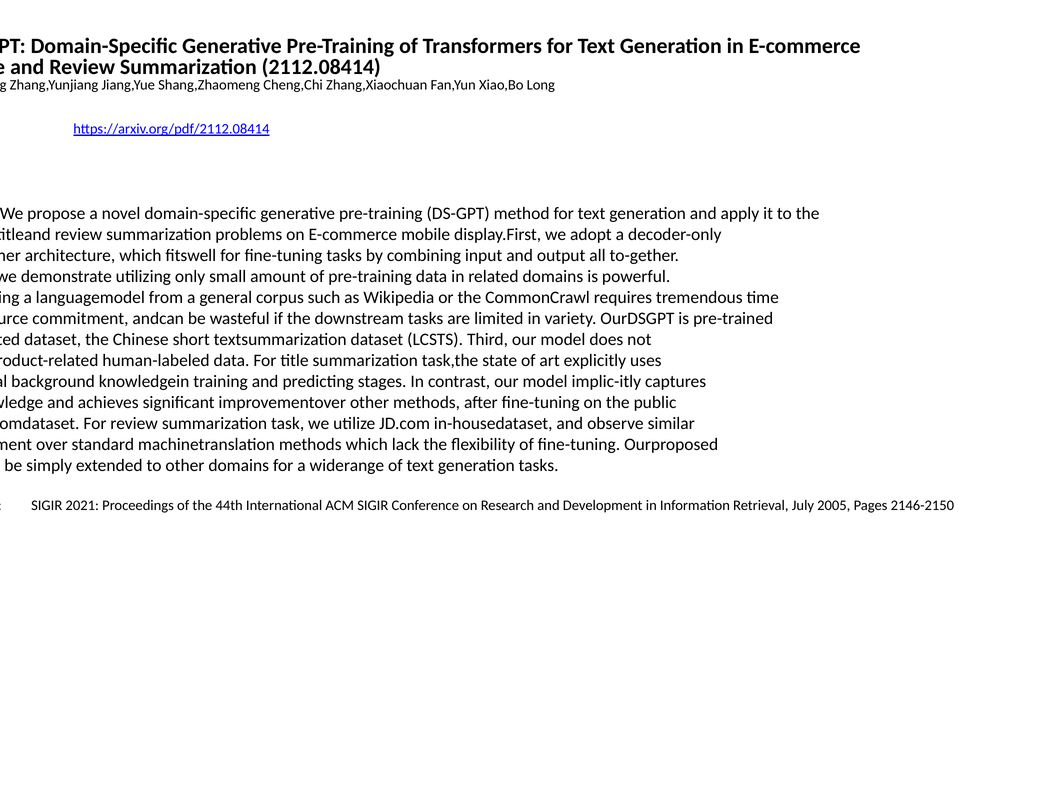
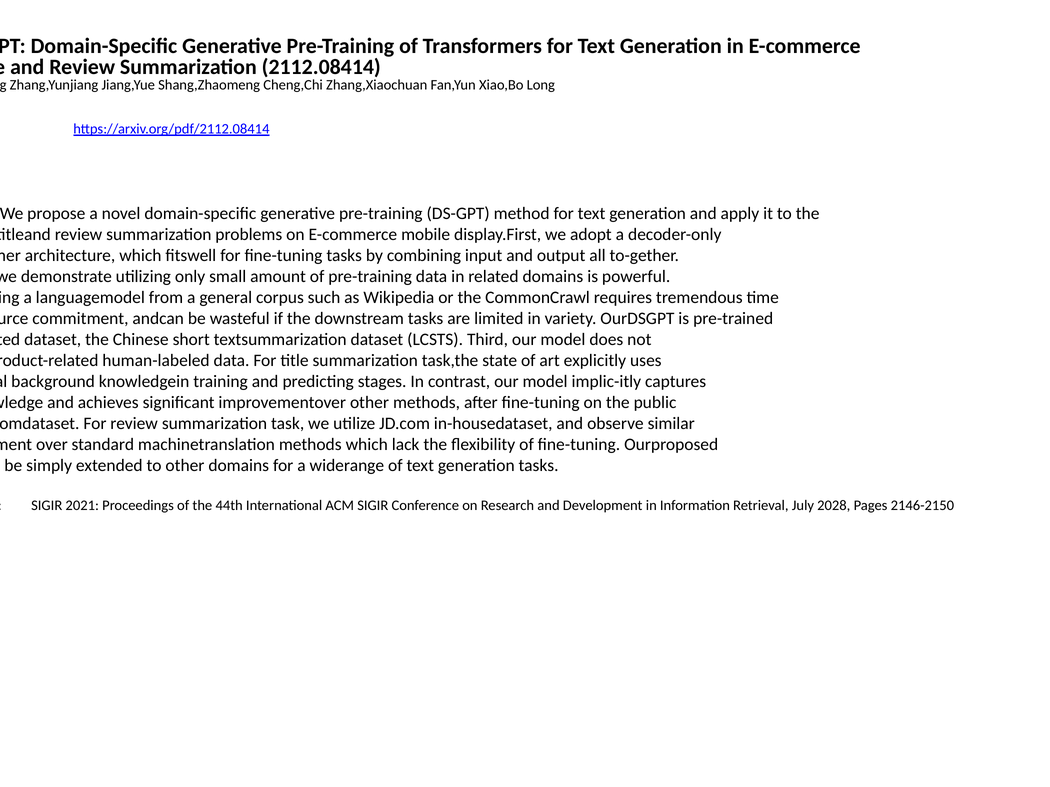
2005: 2005 -> 2028
